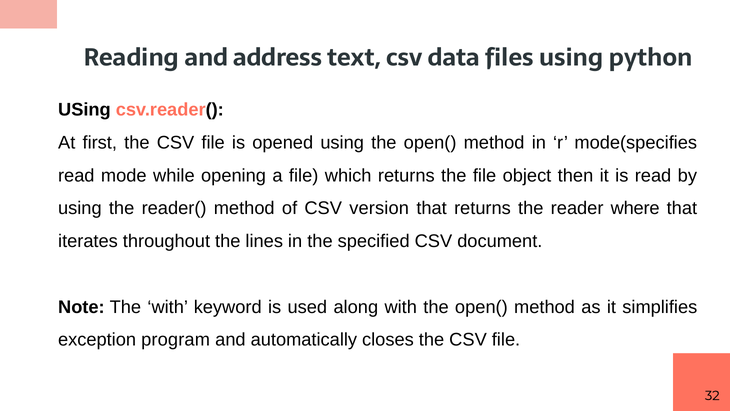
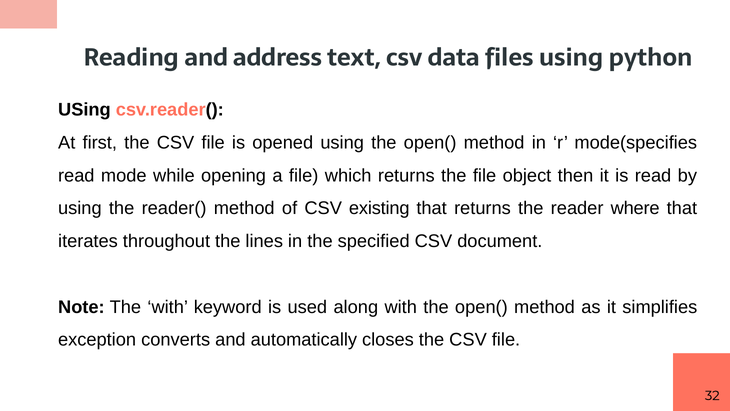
version: version -> existing
program: program -> converts
